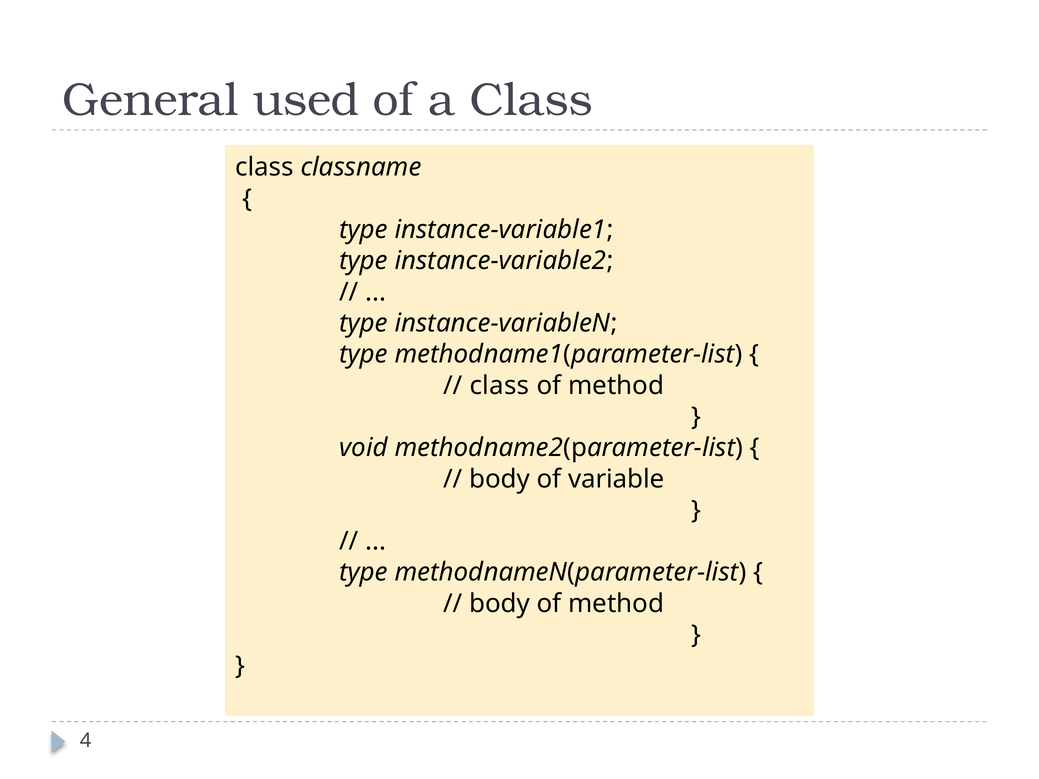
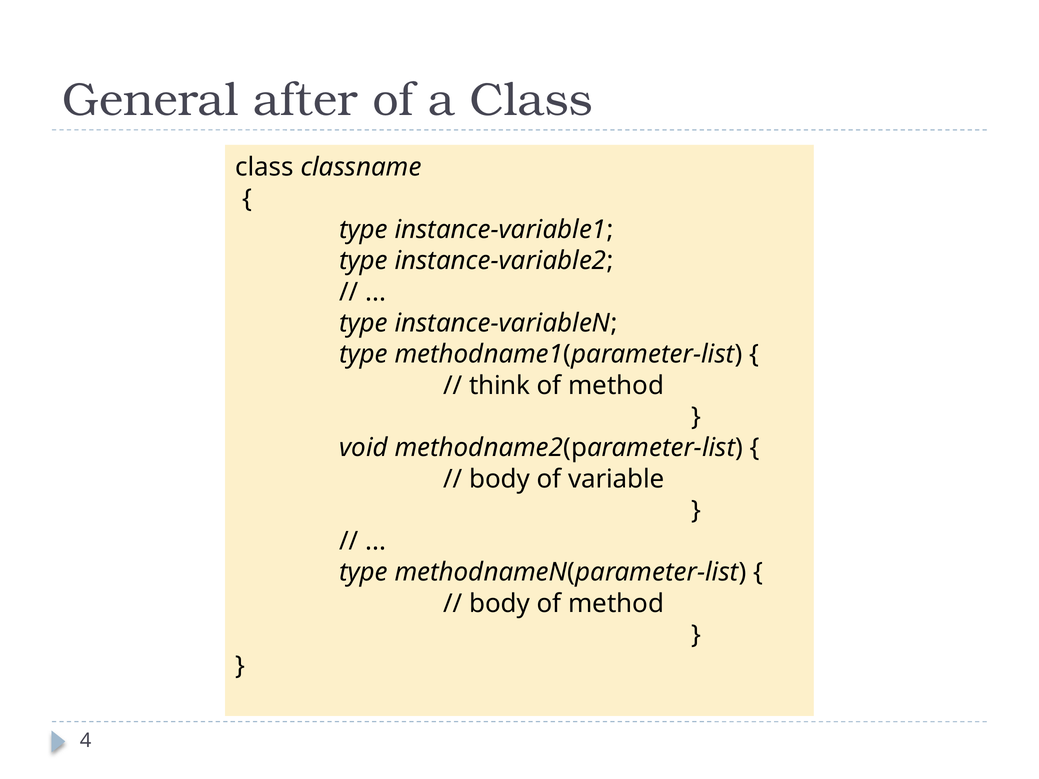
used: used -> after
class at (499, 386): class -> think
